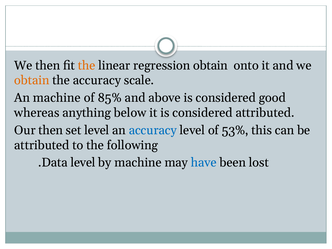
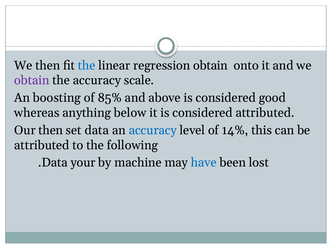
the at (87, 65) colour: orange -> blue
obtain at (32, 80) colour: orange -> purple
An machine: machine -> boosting
set level: level -> data
53%: 53% -> 14%
.Data level: level -> your
